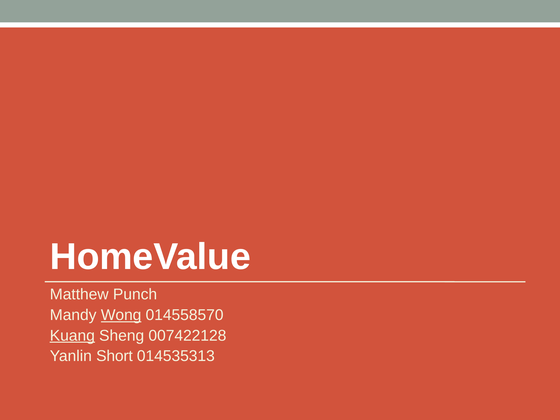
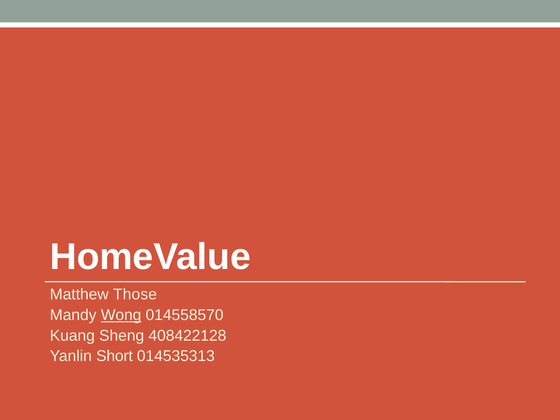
Punch: Punch -> Those
Kuang underline: present -> none
007422128: 007422128 -> 408422128
